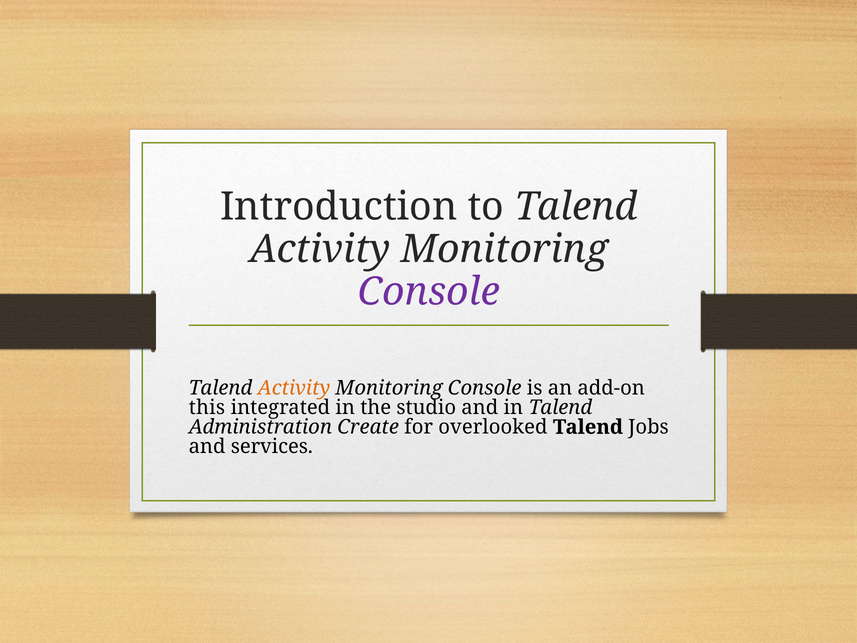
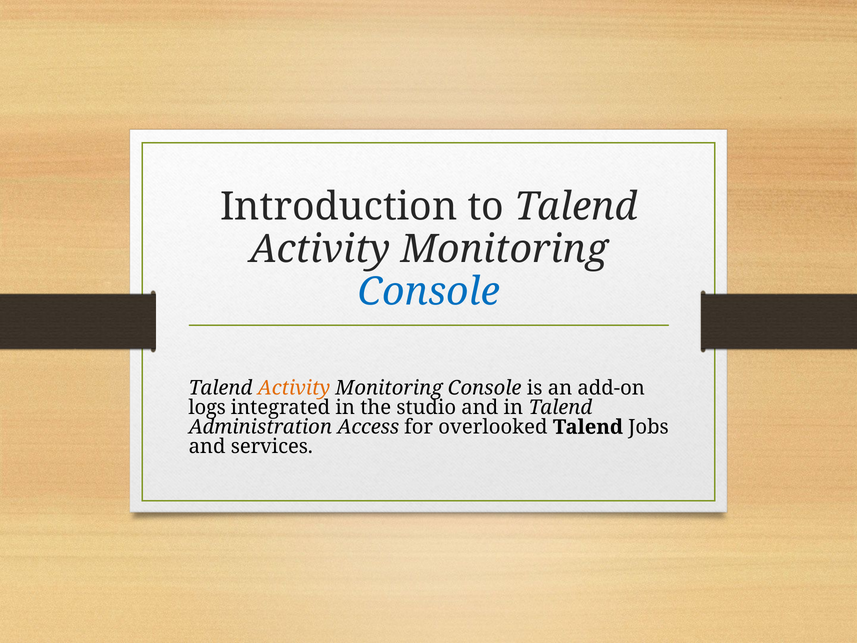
Console at (429, 291) colour: purple -> blue
this: this -> logs
Create: Create -> Access
